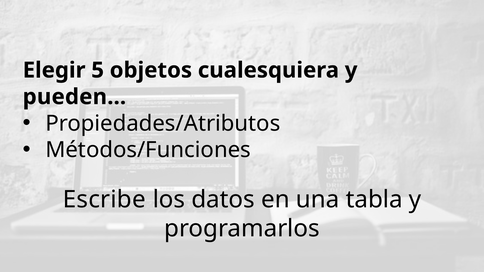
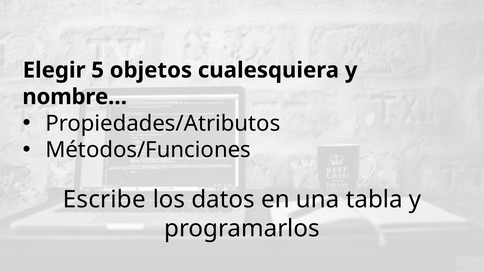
pueden…: pueden… -> nombre…
